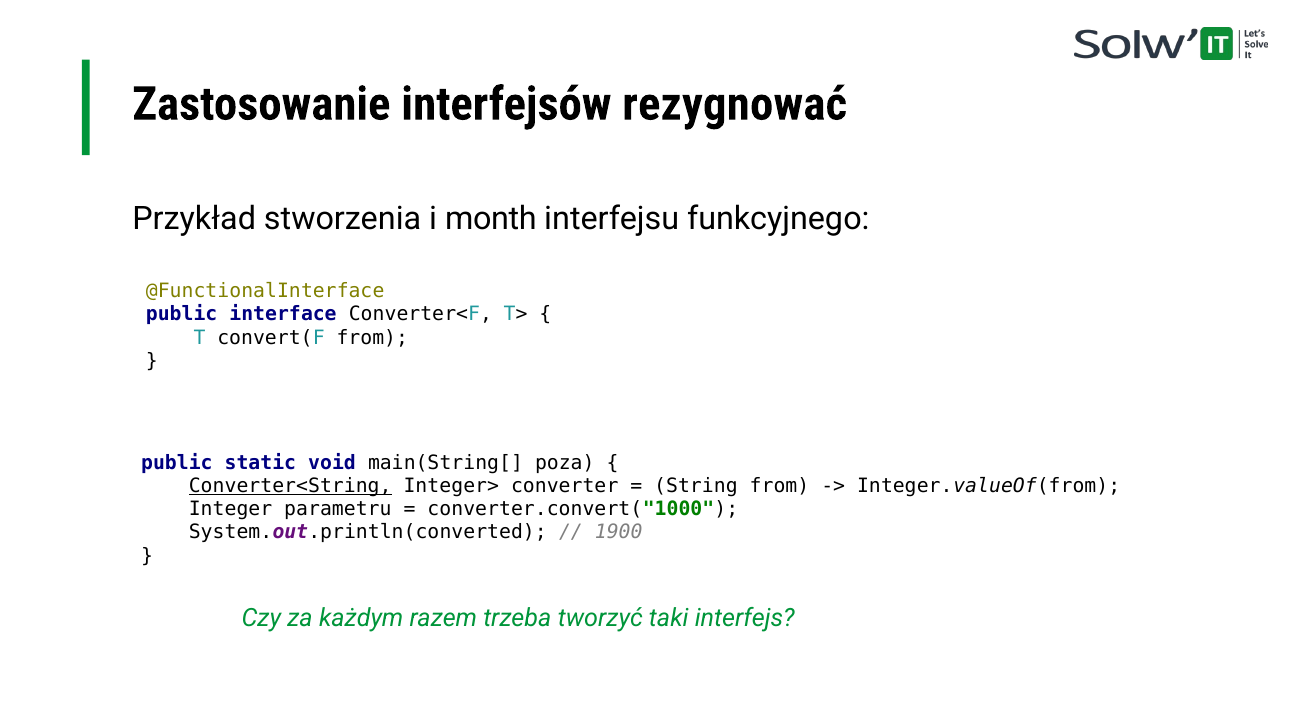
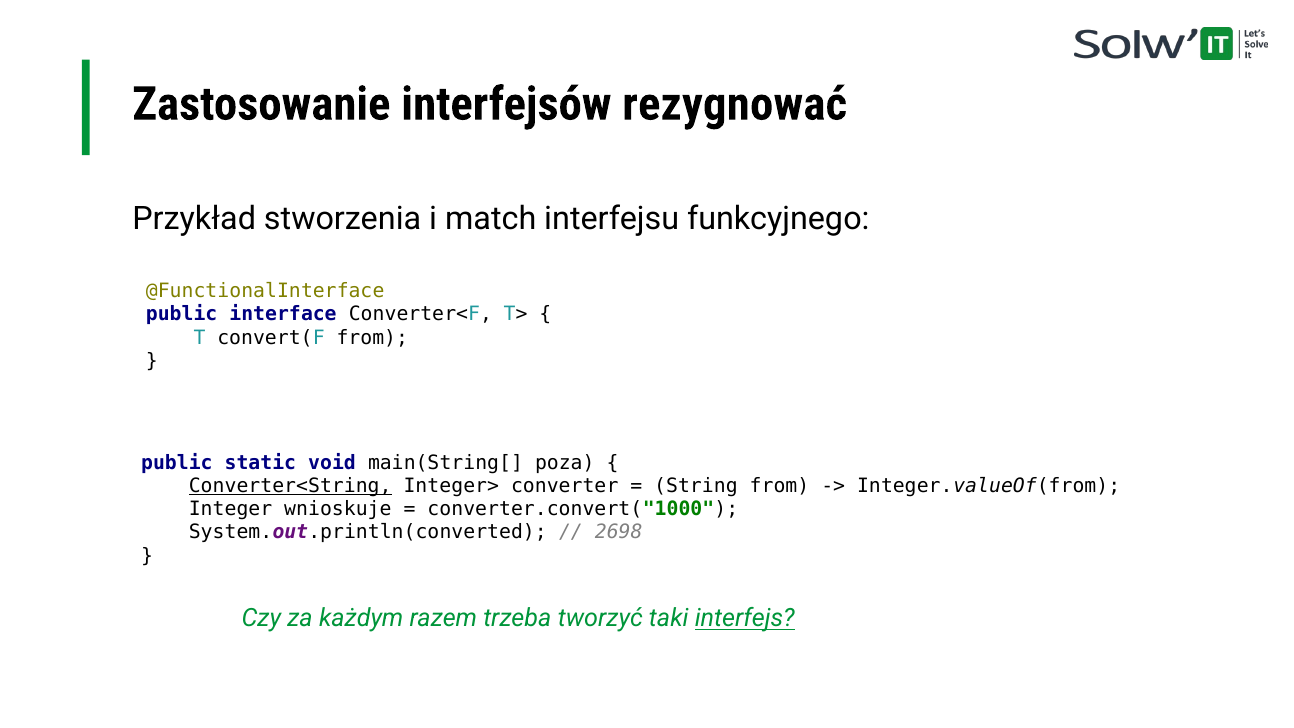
month: month -> match
parametru: parametru -> wnioskuje
1900: 1900 -> 2698
interfejs underline: none -> present
